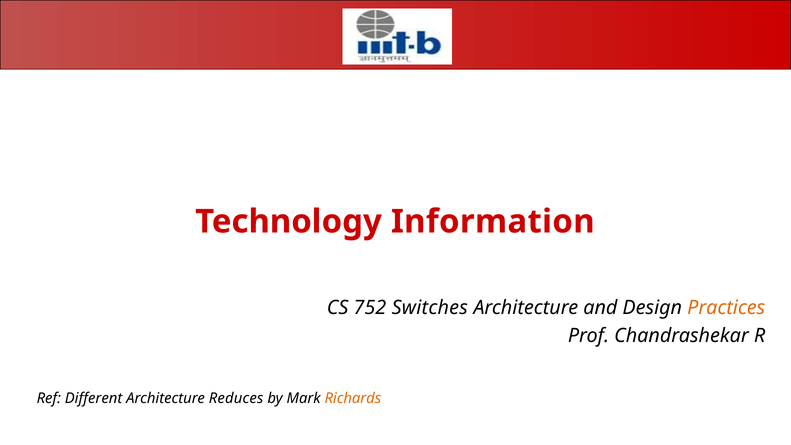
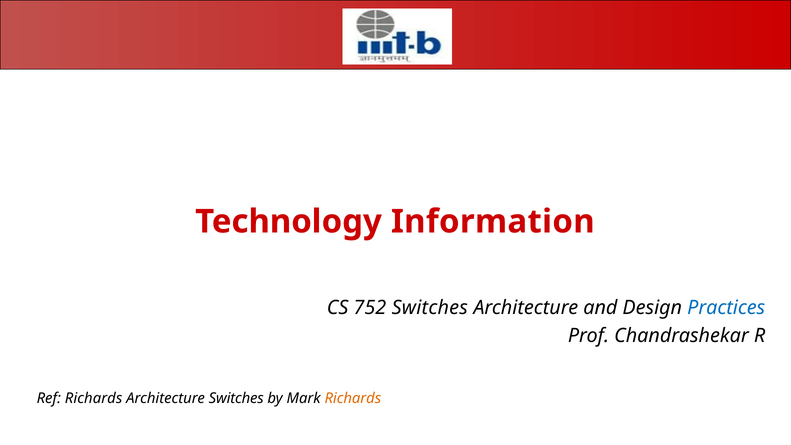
Practices colour: orange -> blue
Ref Different: Different -> Richards
Architecture Reduces: Reduces -> Switches
